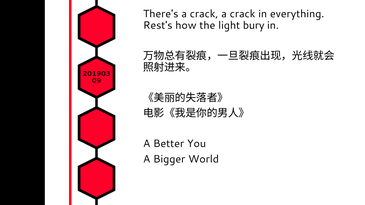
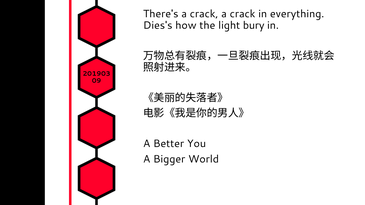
Rest's: Rest's -> Dies's
